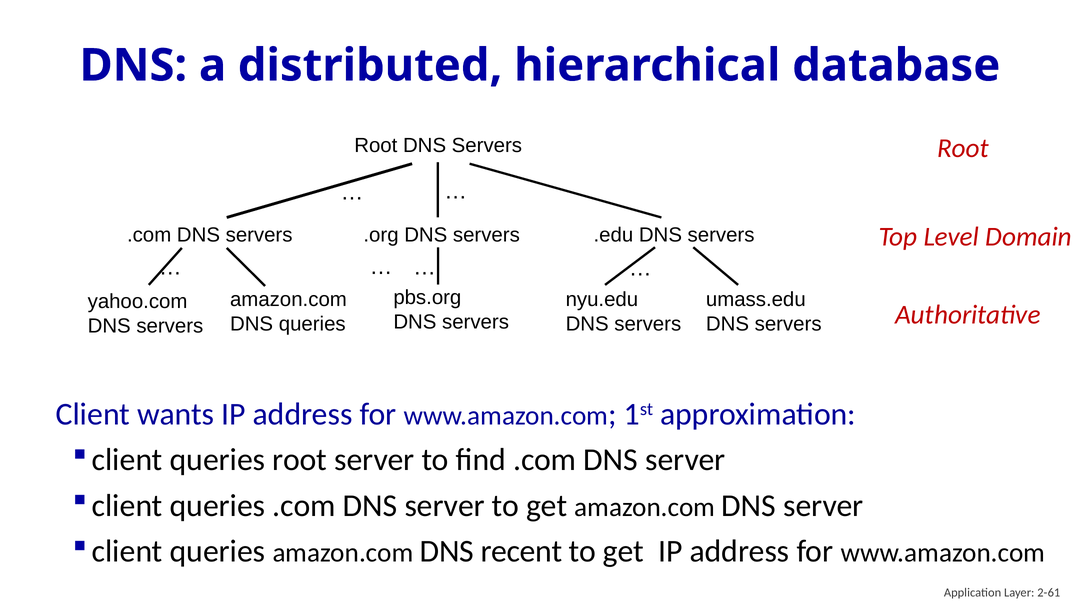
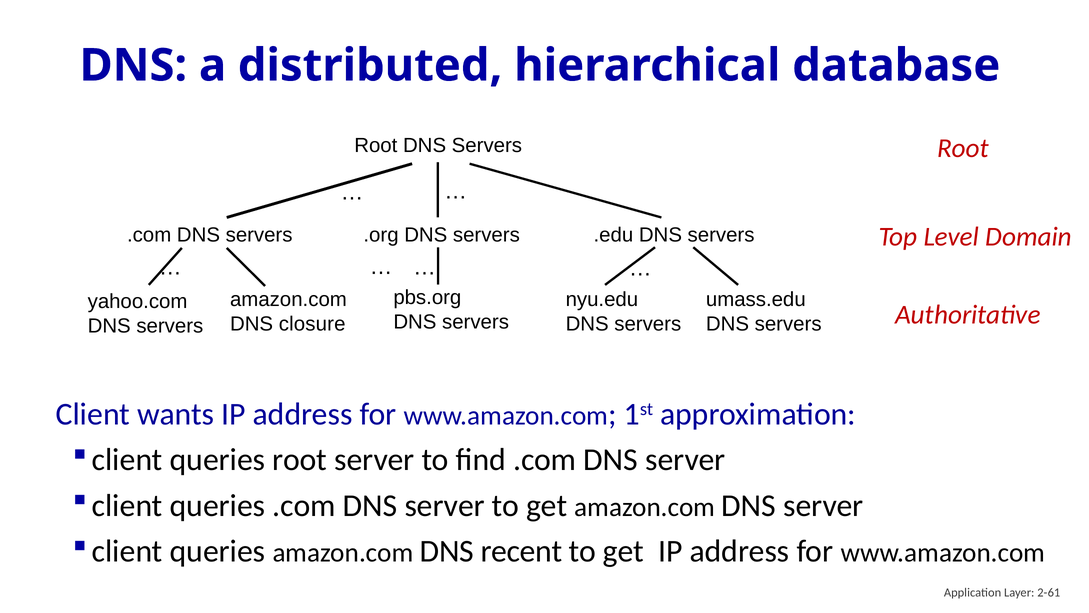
DNS queries: queries -> closure
